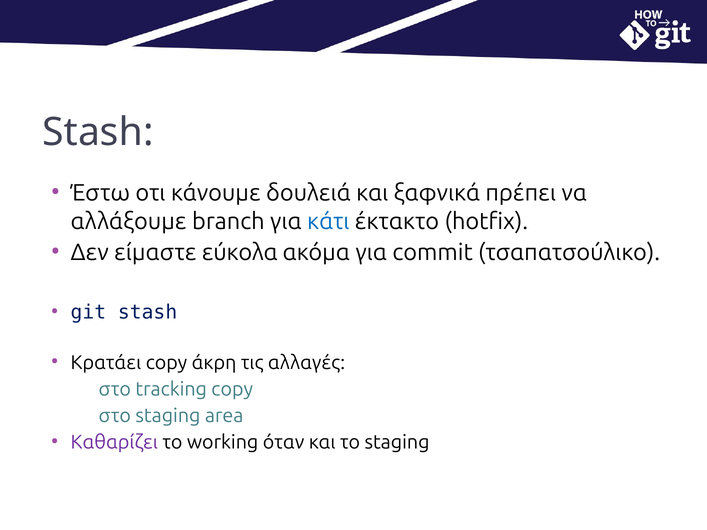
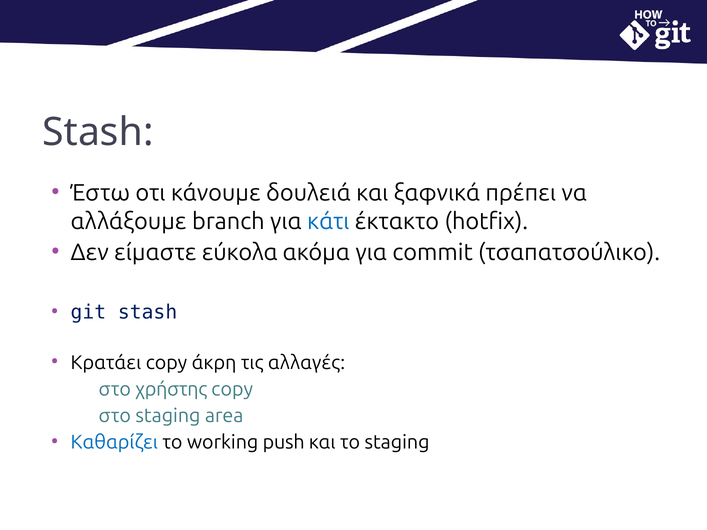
tracking: tracking -> χρήστης
Καθαρίζει colour: purple -> blue
όταν: όταν -> push
